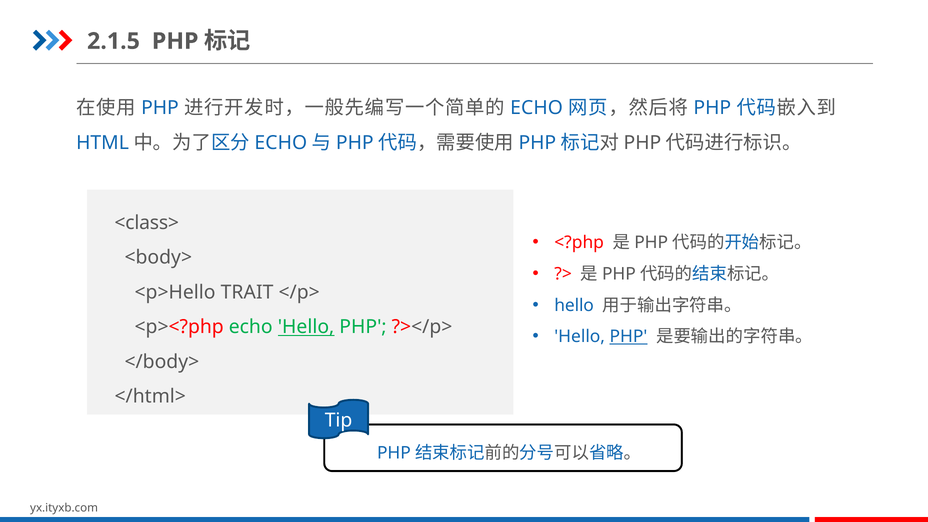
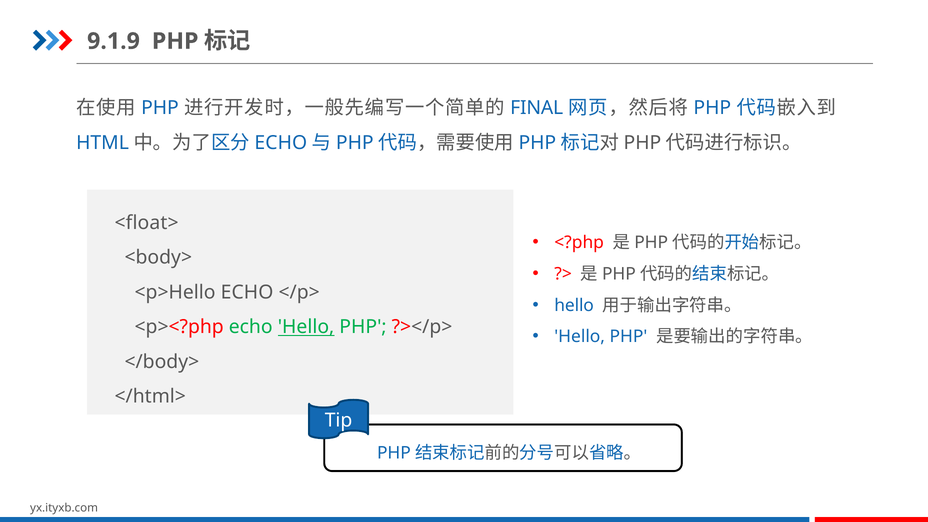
2.1.5: 2.1.5 -> 9.1.9
ECHO at (537, 108): ECHO -> FINAL
<class>: <class> -> <float>
<p>Hello TRAIT: TRAIT -> ECHO
PHP at (628, 337) underline: present -> none
